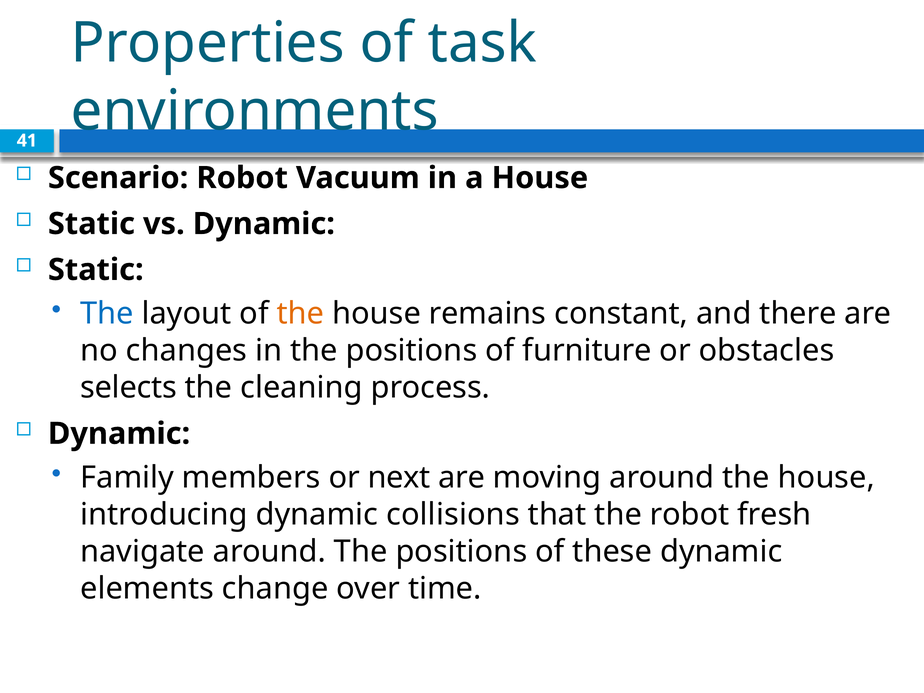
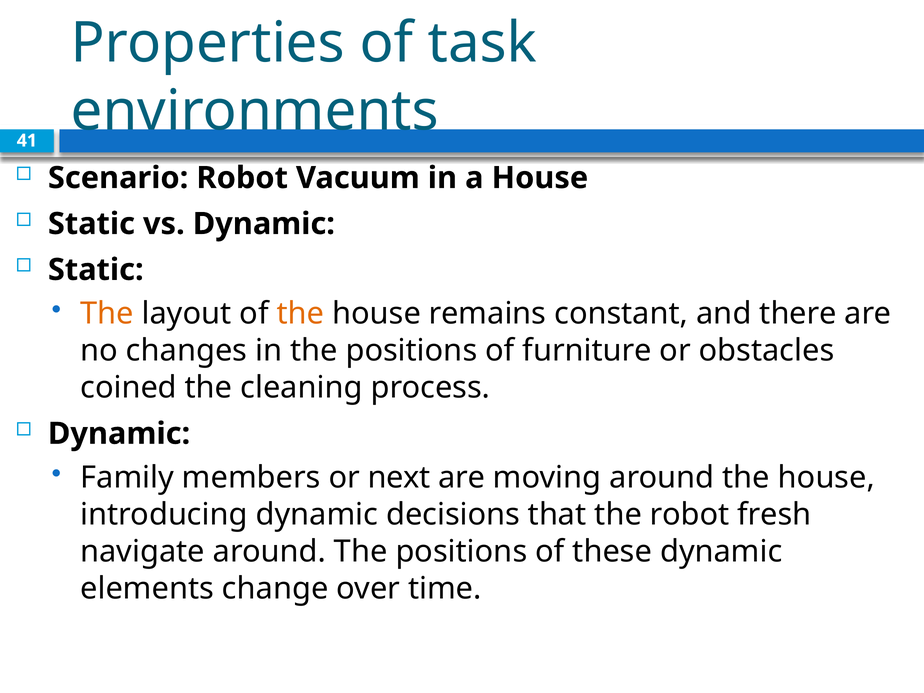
The at (107, 314) colour: blue -> orange
selects: selects -> coined
collisions: collisions -> decisions
